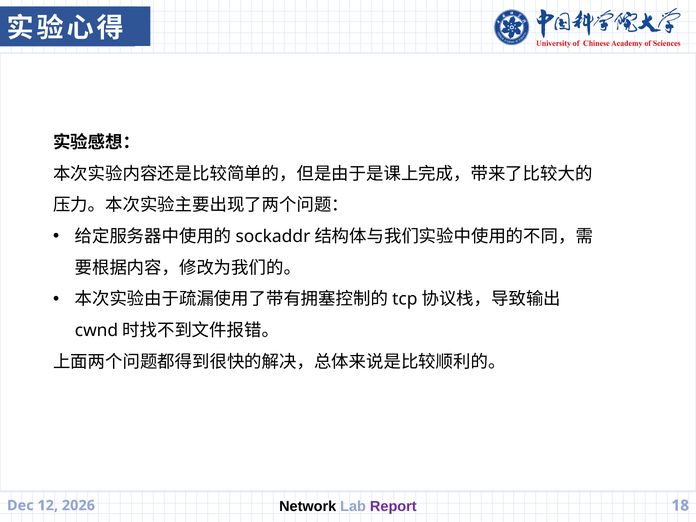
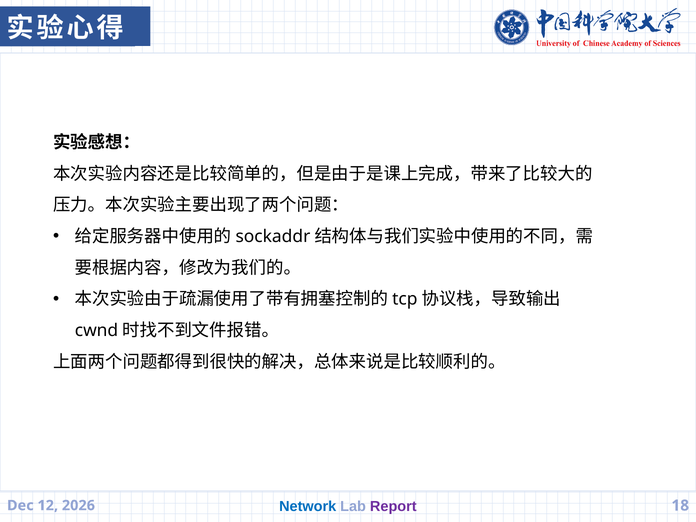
Network colour: black -> blue
